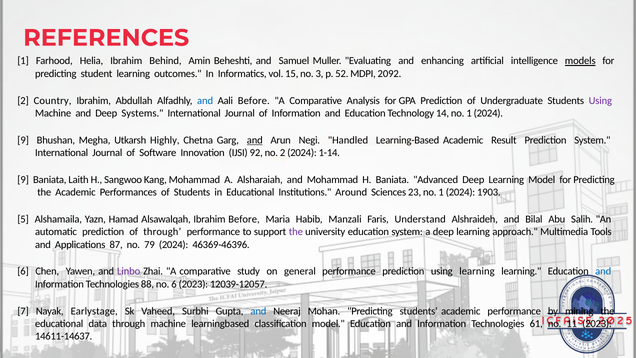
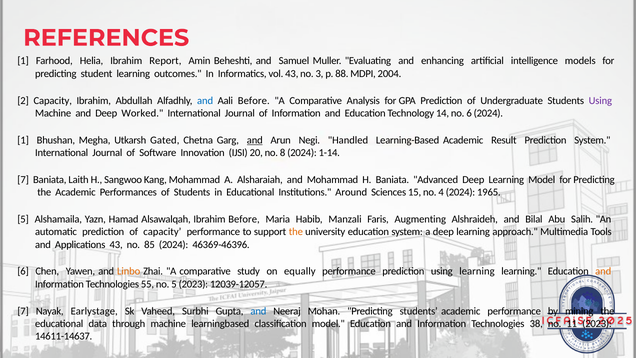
Behind: Behind -> Report
models underline: present -> none
vol 15: 15 -> 43
52: 52 -> 88
2092: 2092 -> 2004
2 Country: Country -> Capacity
Systems: Systems -> Worked
14 no 1: 1 -> 6
9 at (23, 140): 9 -> 1
Highly: Highly -> Gated
92: 92 -> 20
no 2: 2 -> 8
9 at (23, 180): 9 -> 7
23: 23 -> 15
1 at (441, 192): 1 -> 4
1903: 1903 -> 1965
Understand: Understand -> Augmenting
of through: through -> capacity
the at (296, 232) colour: purple -> orange
Applications 87: 87 -> 43
79: 79 -> 85
Linbo colour: purple -> orange
general: general -> equally
and at (603, 271) colour: blue -> orange
88: 88 -> 55
no 6: 6 -> 5
61: 61 -> 38
